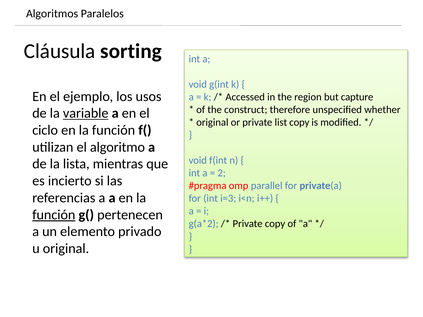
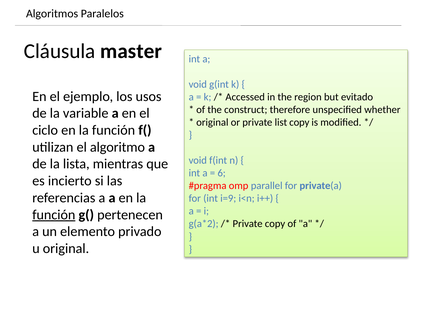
sorting: sorting -> master
capture: capture -> evitado
variable underline: present -> none
2: 2 -> 6
i=3: i=3 -> i=9
